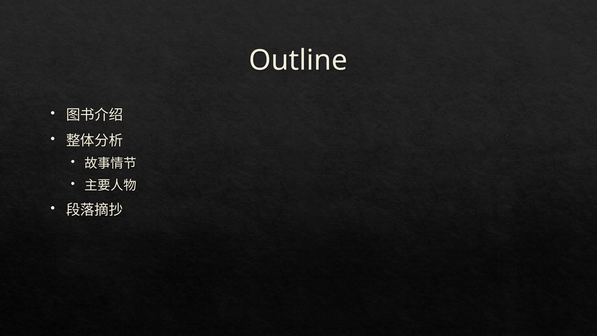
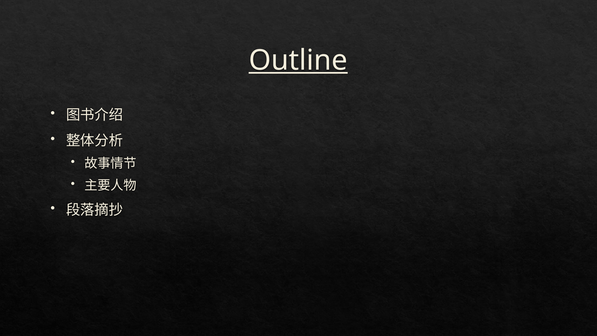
Outline underline: none -> present
